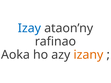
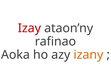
Izay colour: blue -> red
